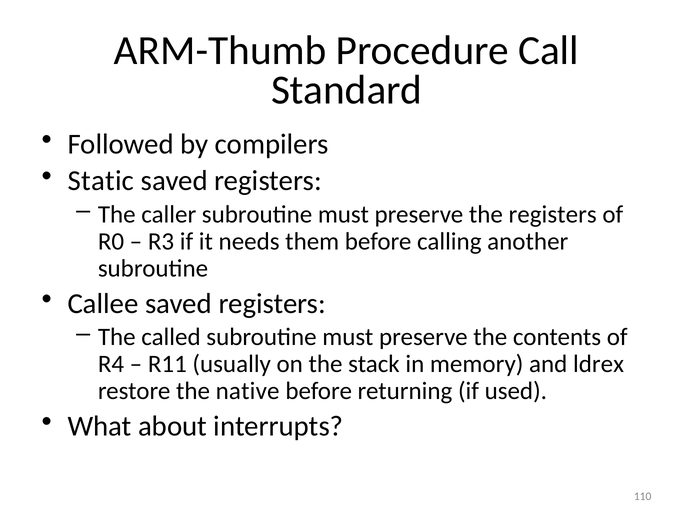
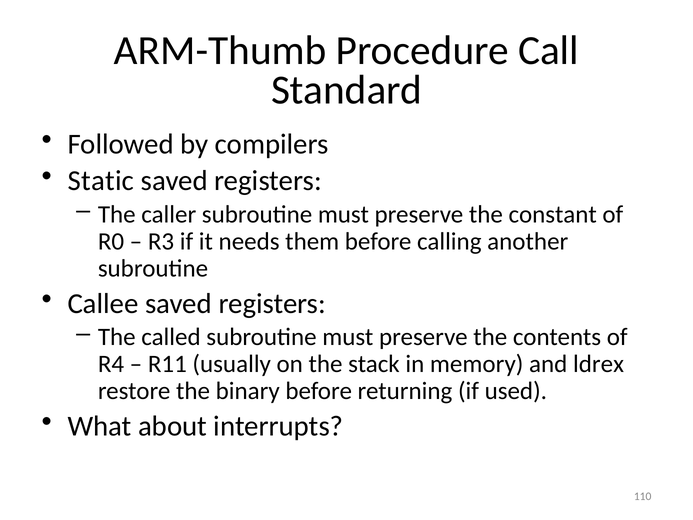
the registers: registers -> constant
native: native -> binary
